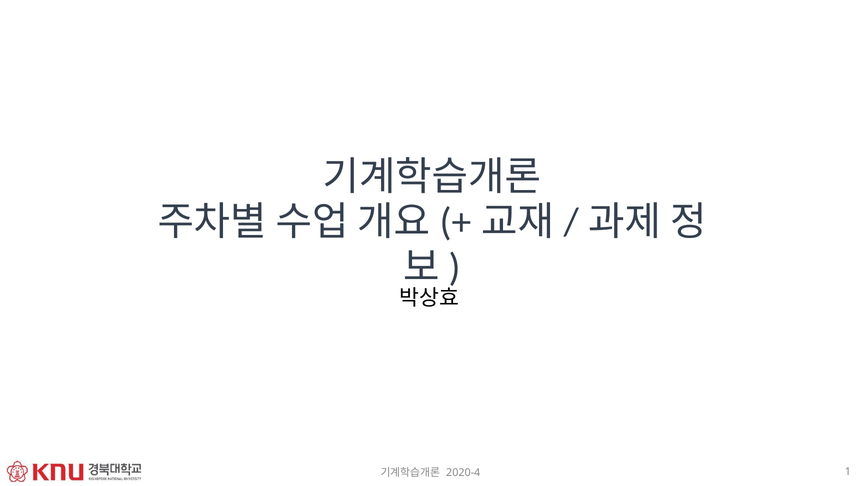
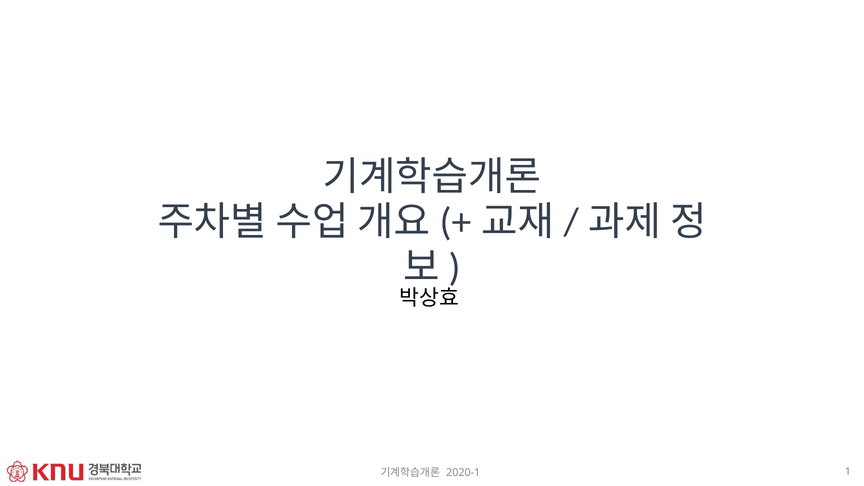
2020-4: 2020-4 -> 2020-1
